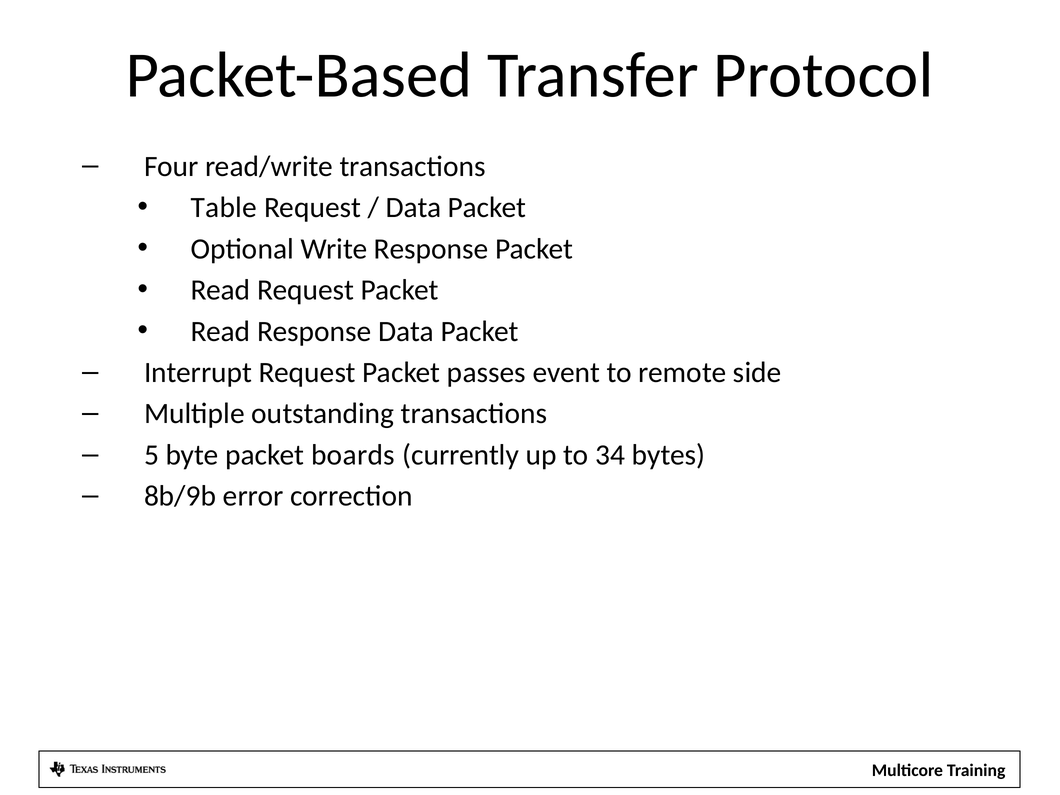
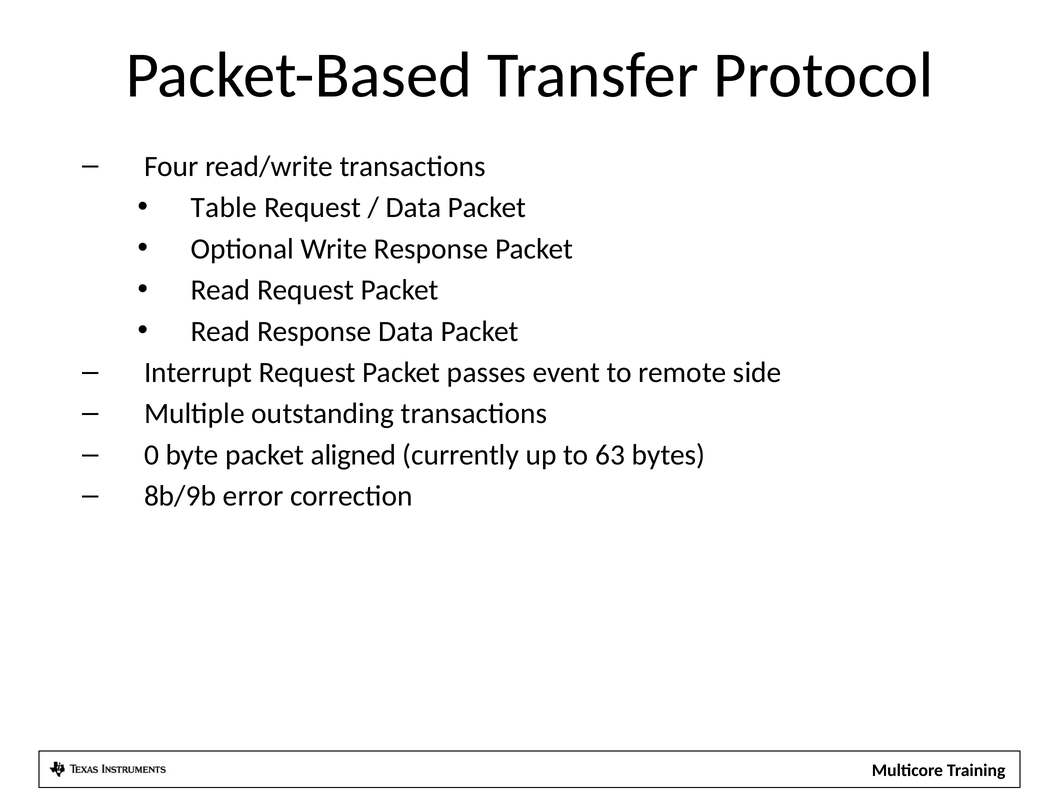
5: 5 -> 0
boards: boards -> aligned
34: 34 -> 63
